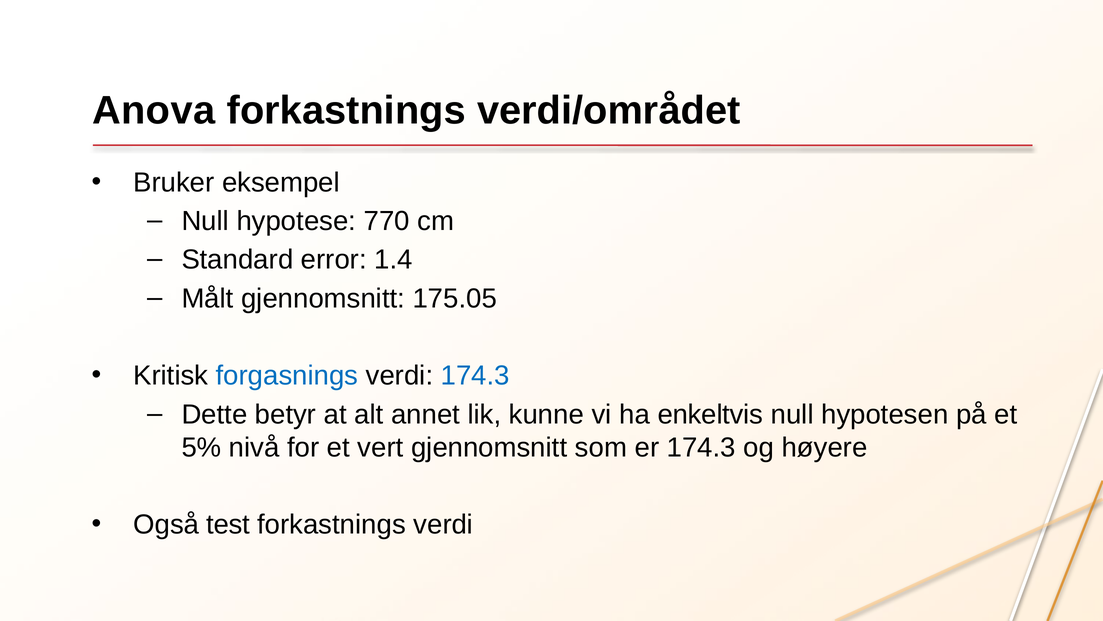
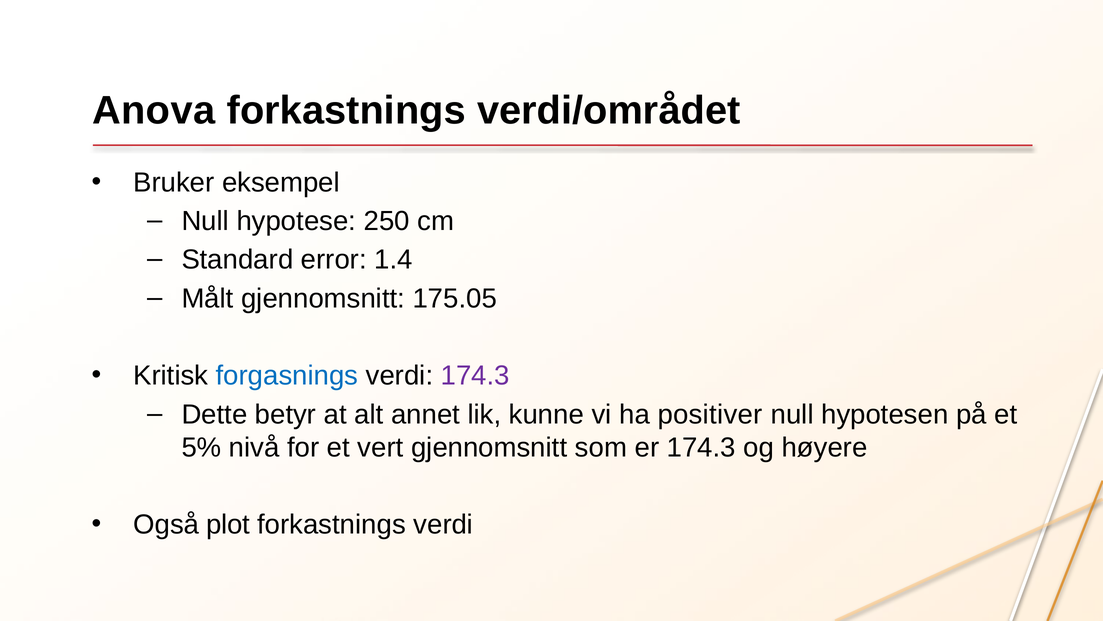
770: 770 -> 250
174.3 at (475, 375) colour: blue -> purple
enkeltvis: enkeltvis -> positiver
test: test -> plot
